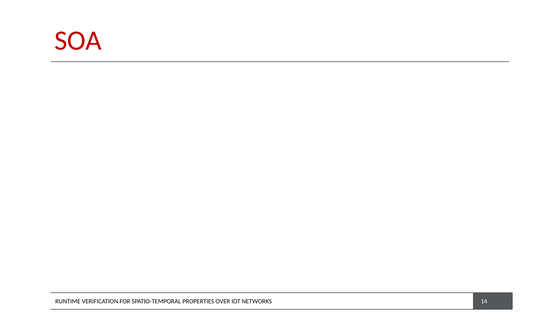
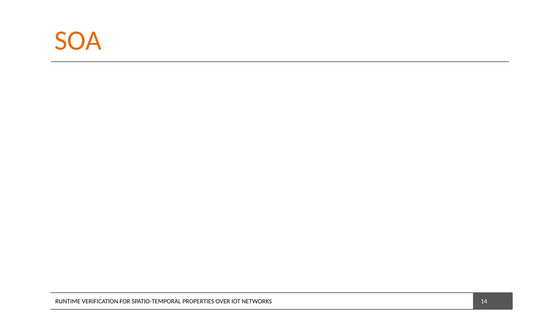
SOA colour: red -> orange
